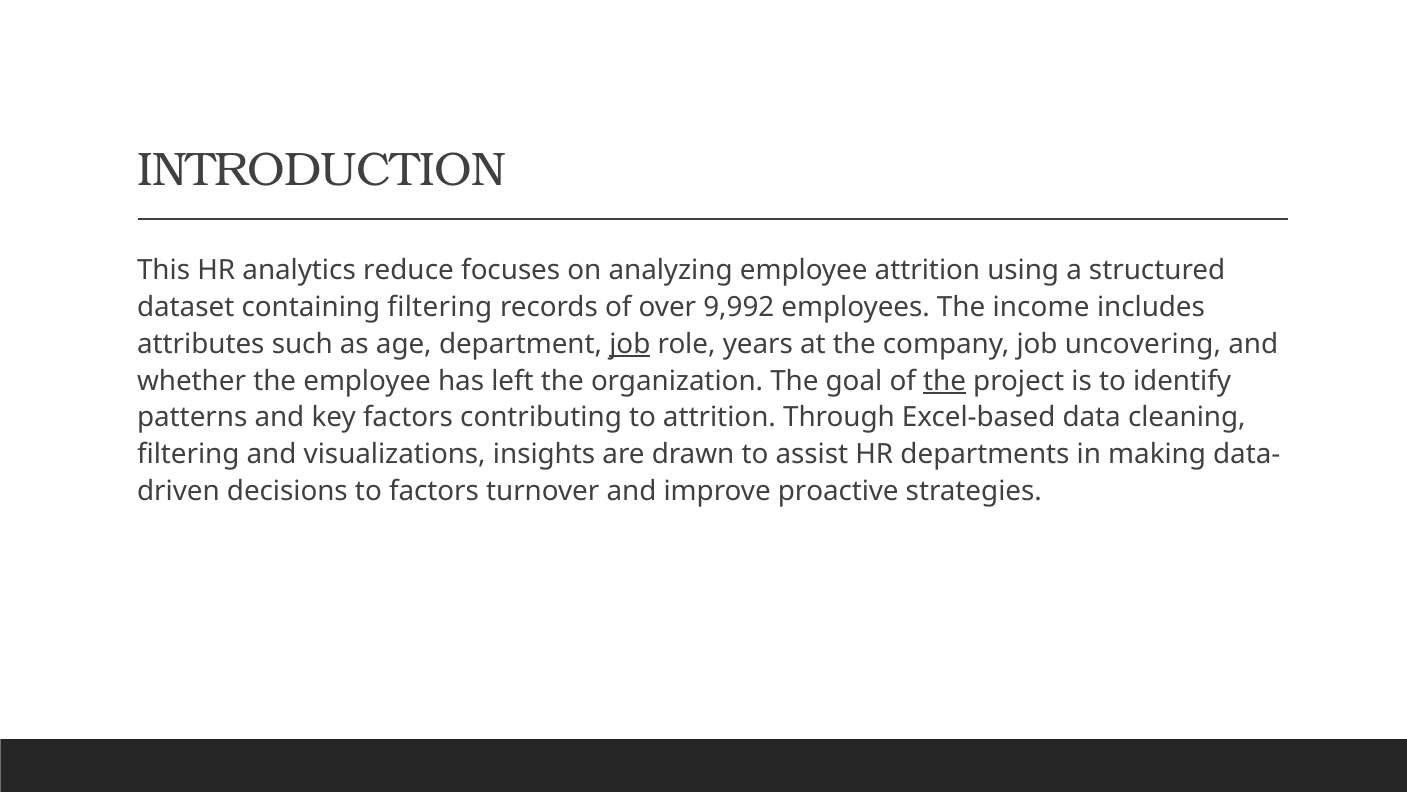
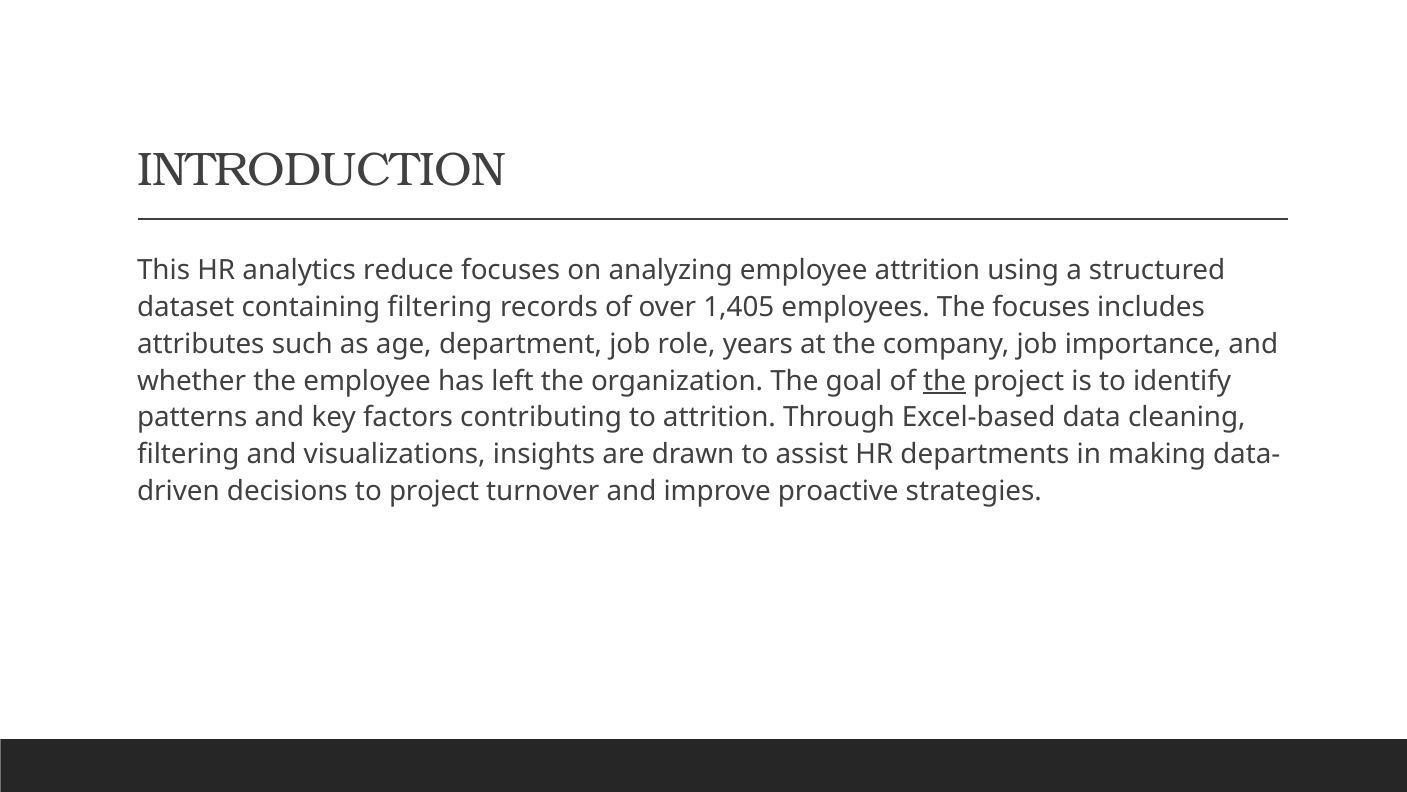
9,992: 9,992 -> 1,405
The income: income -> focuses
job at (630, 344) underline: present -> none
uncovering: uncovering -> importance
to factors: factors -> project
